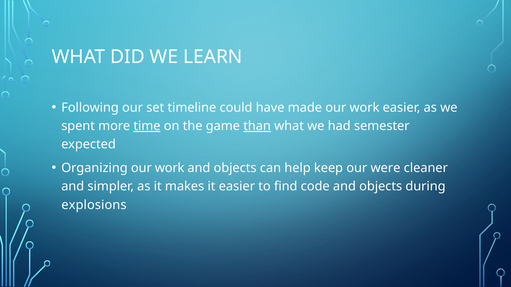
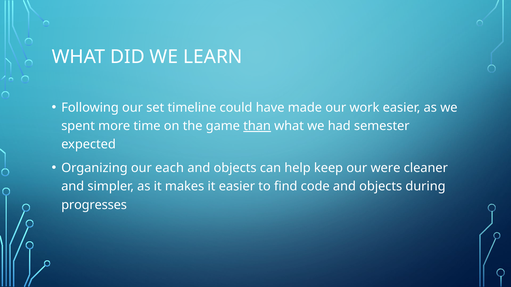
time underline: present -> none
Organizing our work: work -> each
explosions: explosions -> progresses
